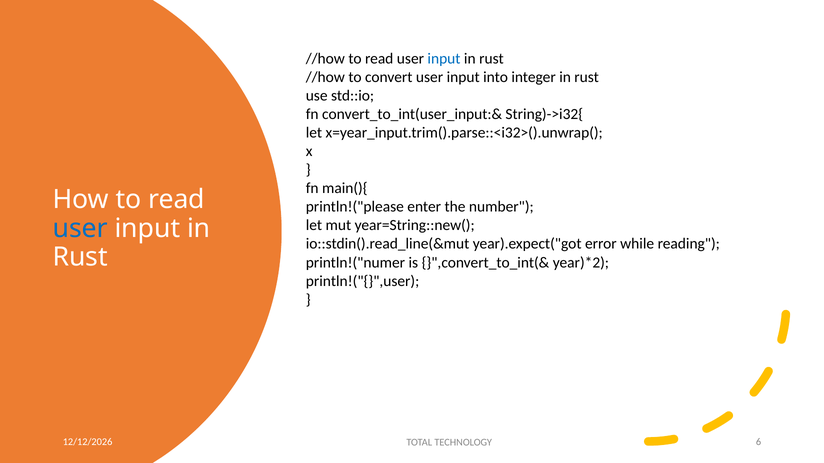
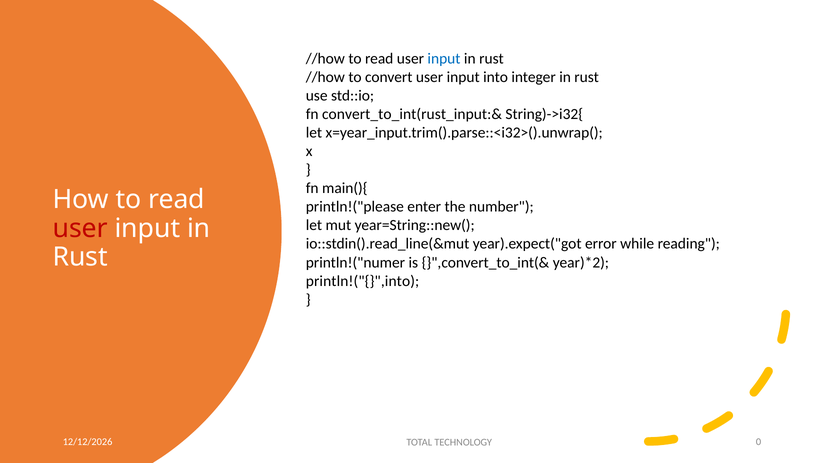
convert_to_int(user_input:&: convert_to_int(user_input:& -> convert_to_int(rust_input:&
user at (80, 229) colour: blue -> red
println!("{}",user: println!("{}",user -> println!("{}",into
6: 6 -> 0
